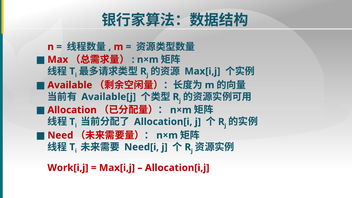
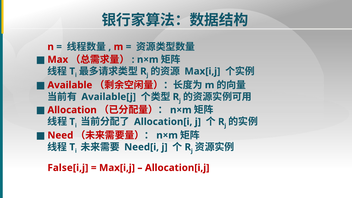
Work[i,j: Work[i,j -> False[i,j
